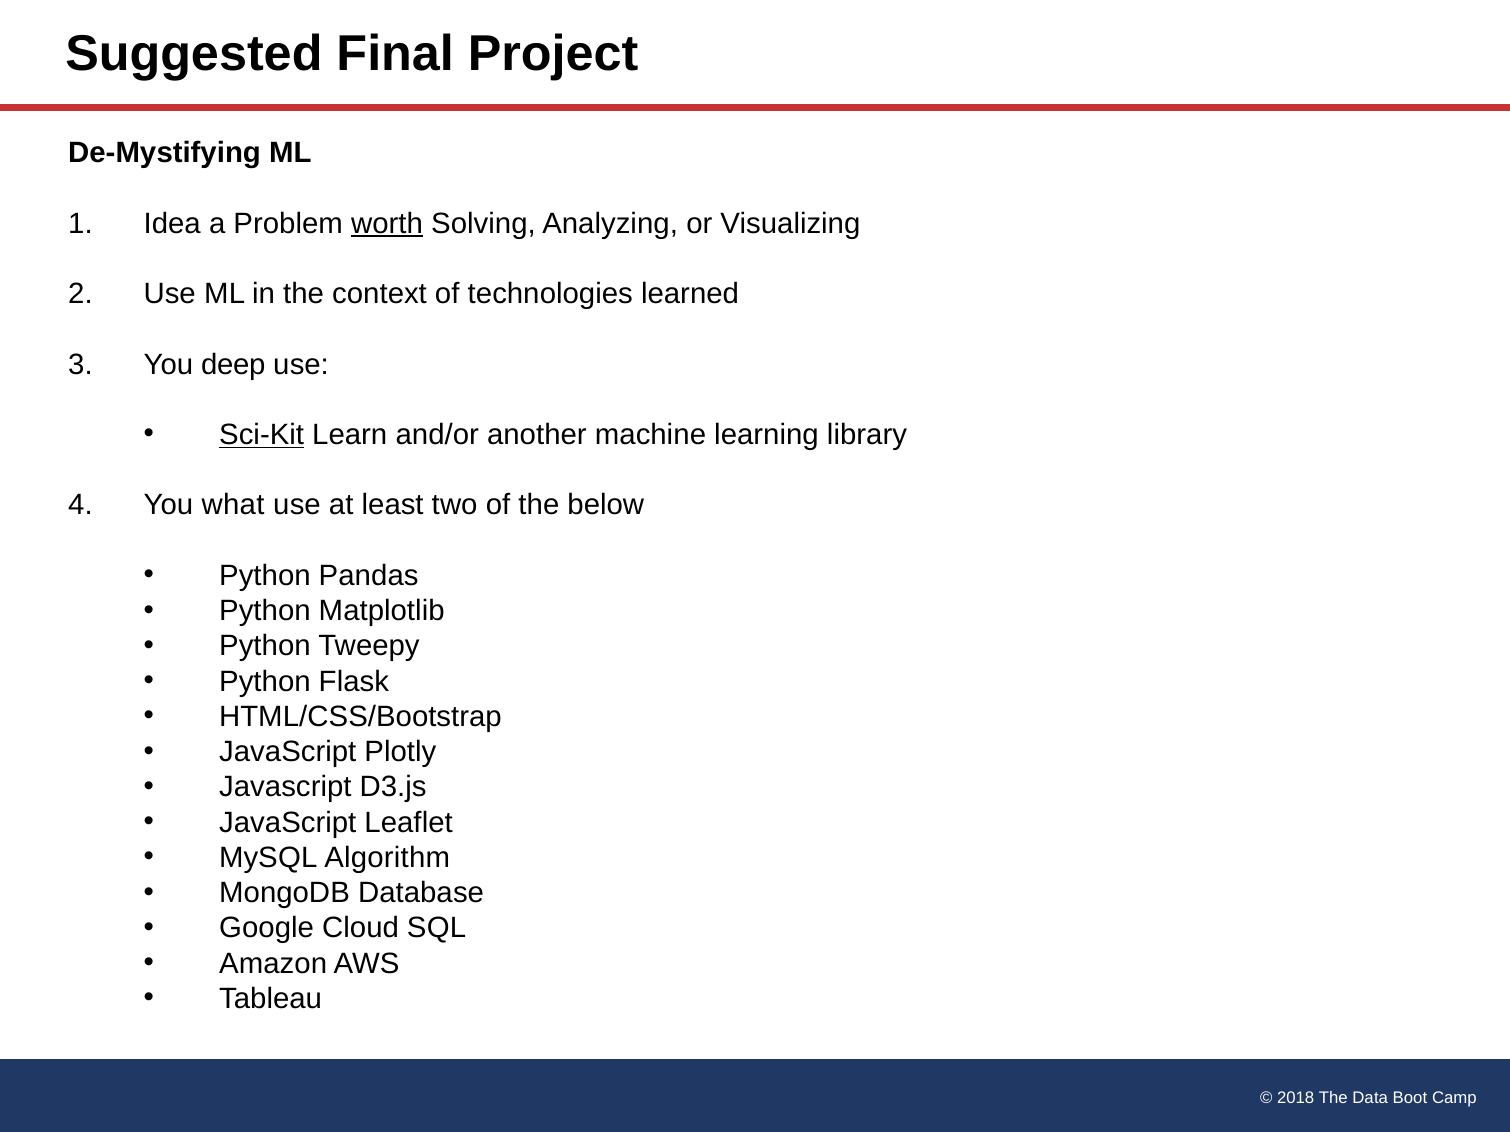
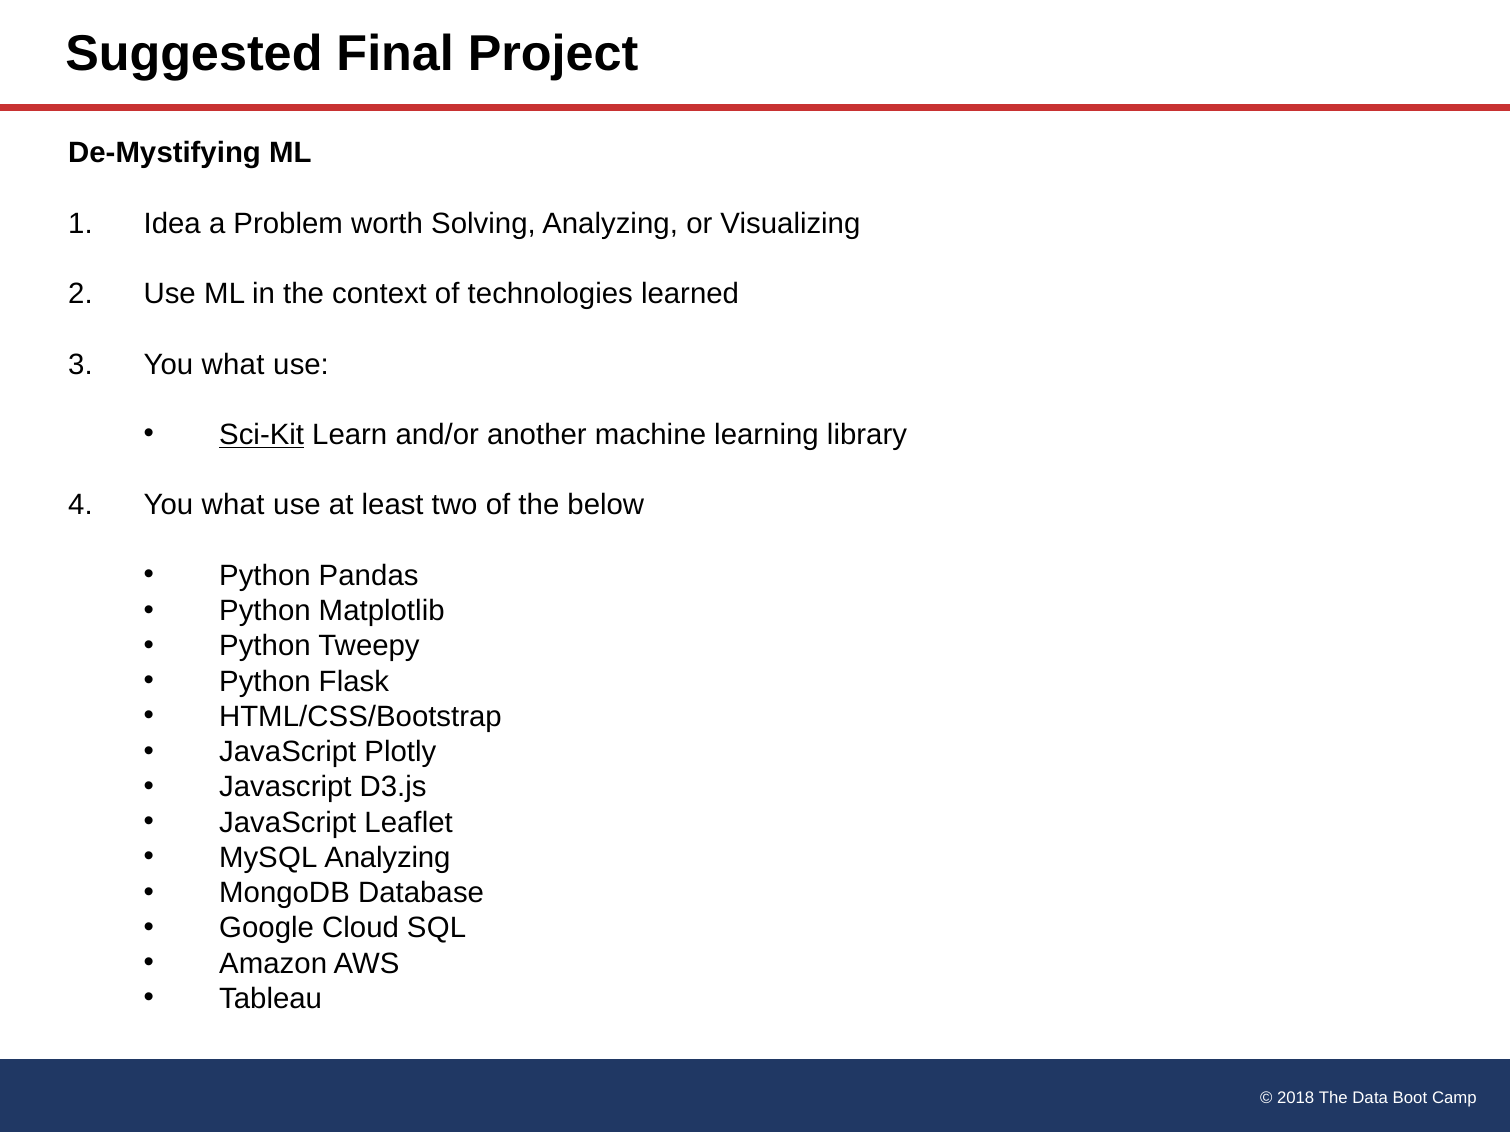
worth underline: present -> none
deep at (233, 364): deep -> what
MySQL Algorithm: Algorithm -> Analyzing
